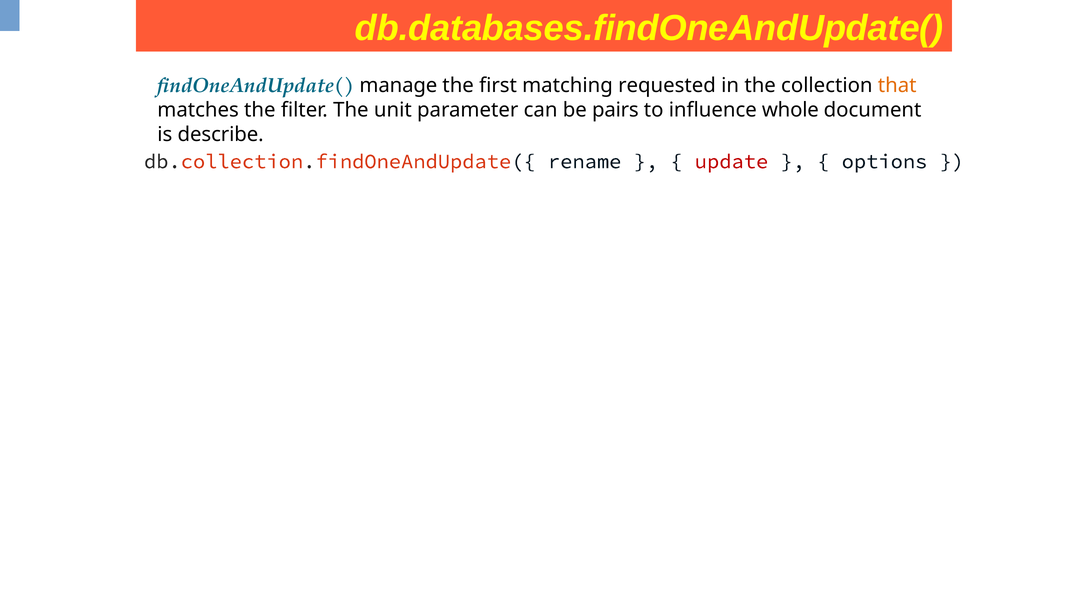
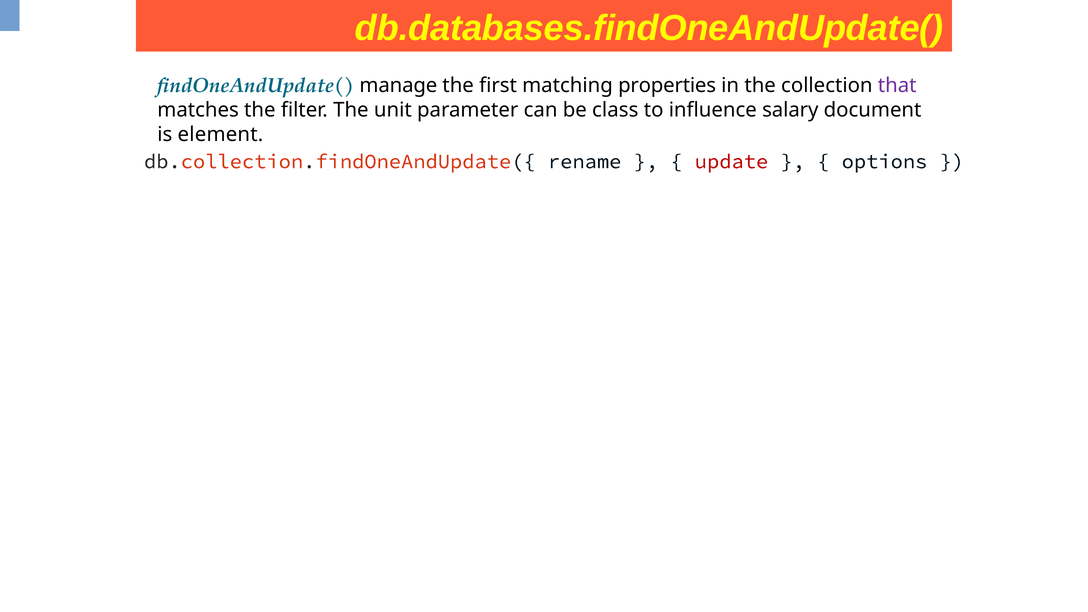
requested: requested -> properties
that colour: orange -> purple
pairs: pairs -> class
whole: whole -> salary
describe: describe -> element
